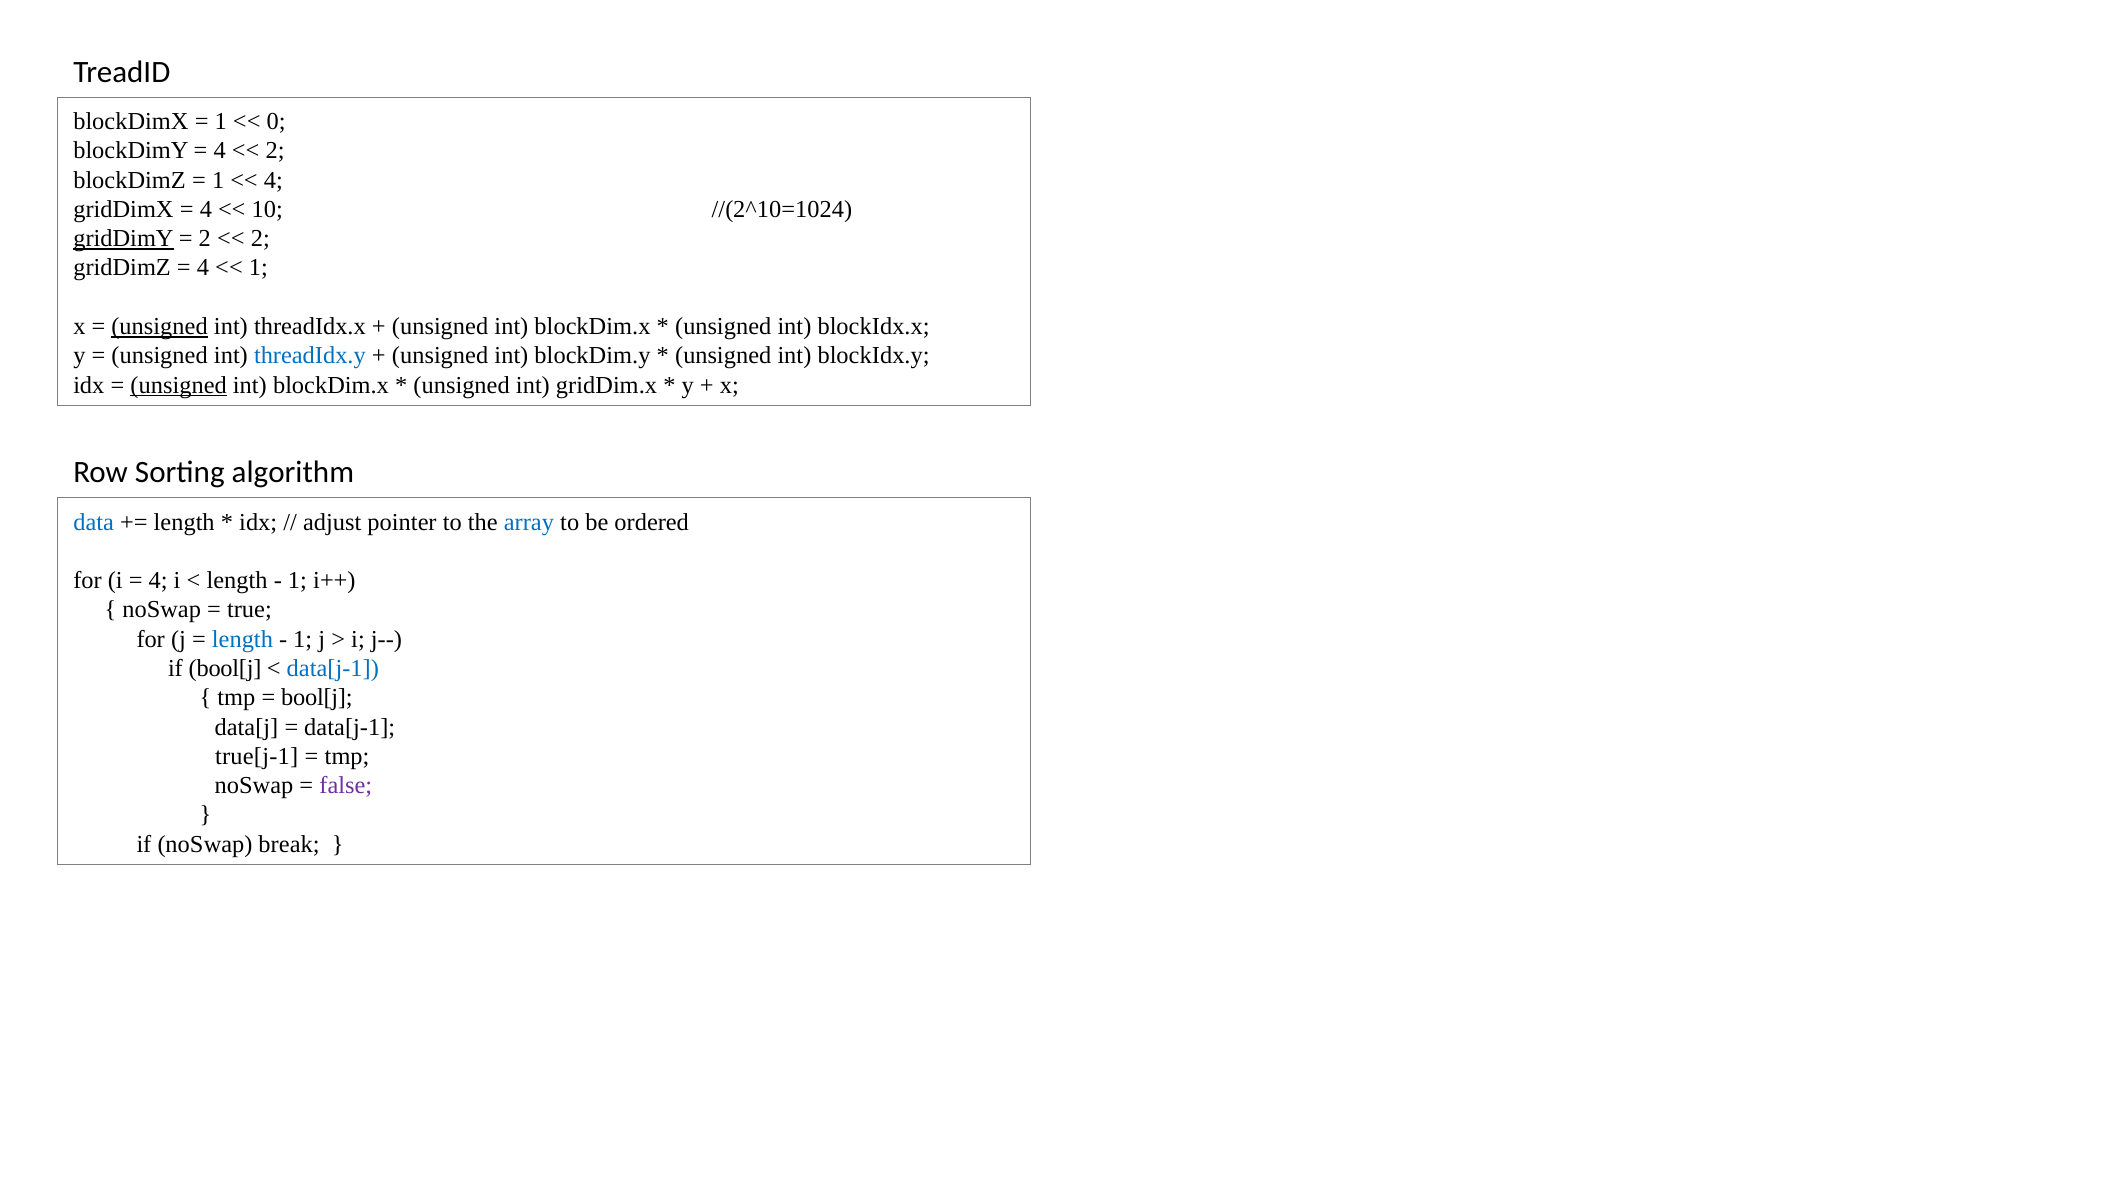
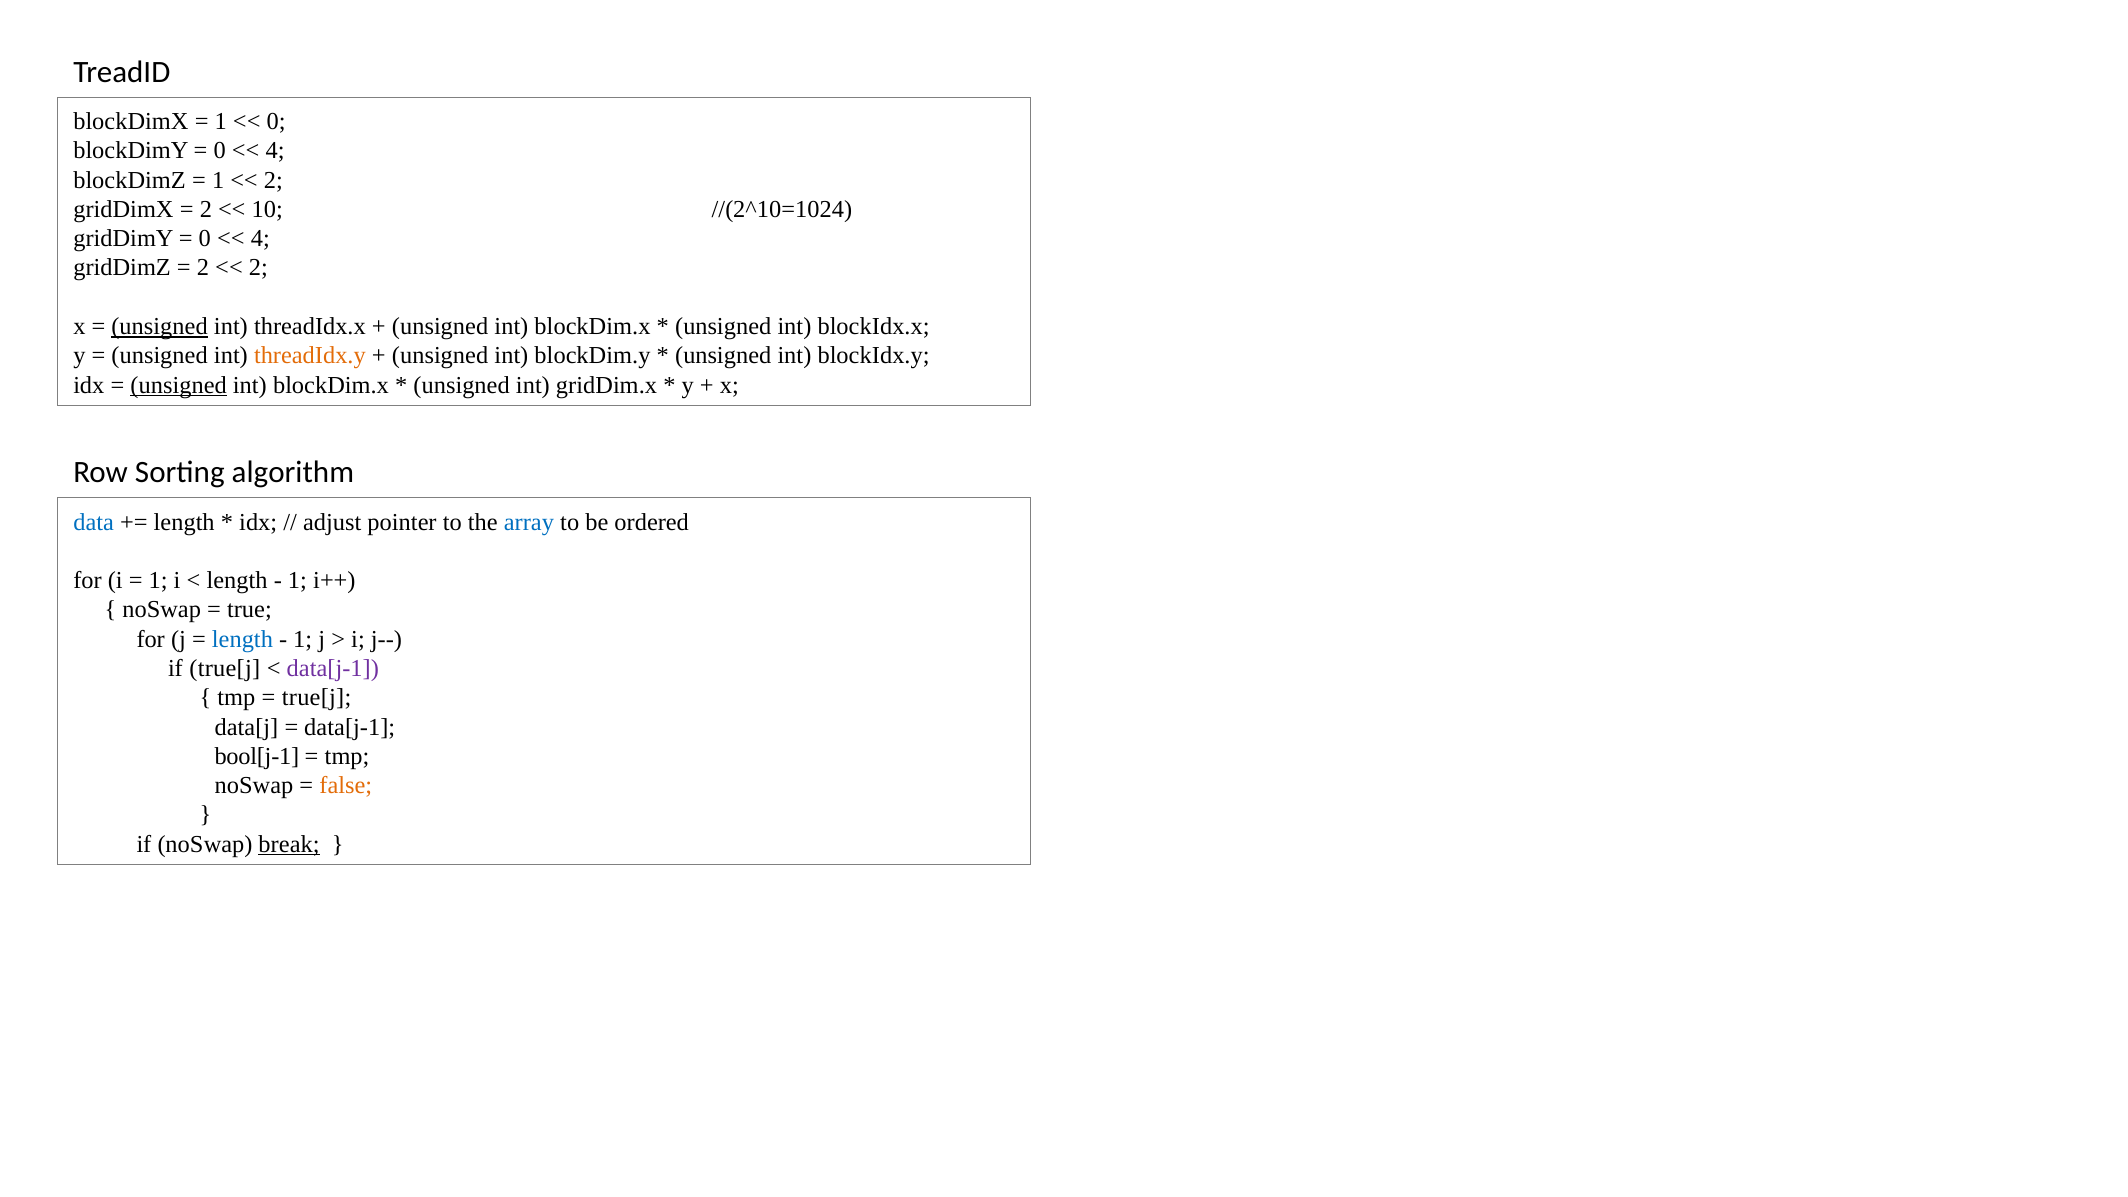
4 at (220, 151): 4 -> 0
2 at (275, 151): 2 -> 4
4 at (273, 180): 4 -> 2
4 at (206, 209): 4 -> 2
gridDimY underline: present -> none
2 at (205, 239): 2 -> 0
2 at (260, 239): 2 -> 4
4 at (203, 268): 4 -> 2
1 at (258, 268): 1 -> 2
threadIdx.y colour: blue -> orange
4 at (158, 581): 4 -> 1
if bool[j: bool[j -> true[j
data[j-1 at (333, 668) colour: blue -> purple
bool[j at (317, 698): bool[j -> true[j
true[j-1: true[j-1 -> bool[j-1
false colour: purple -> orange
break underline: none -> present
